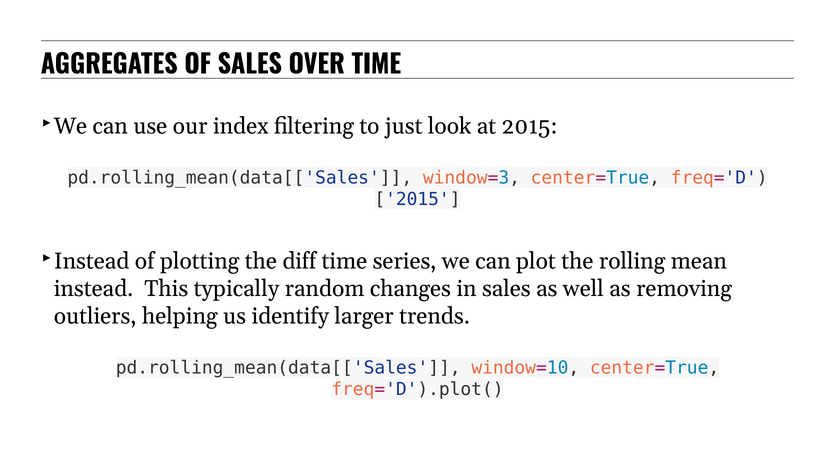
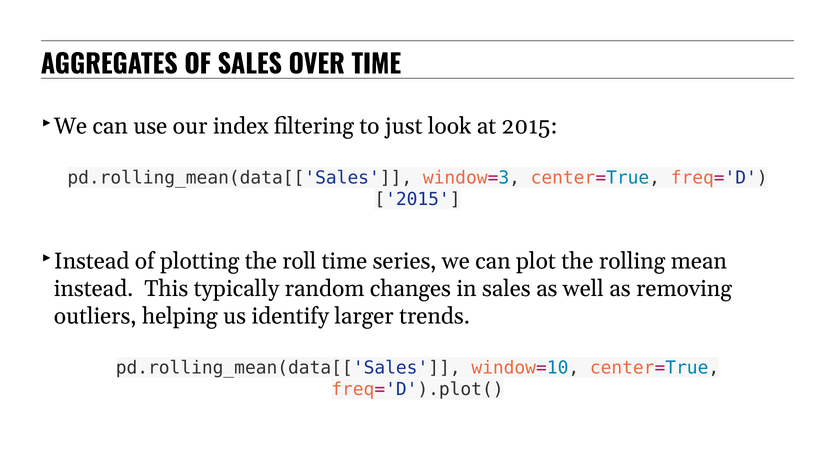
diff: diff -> roll
